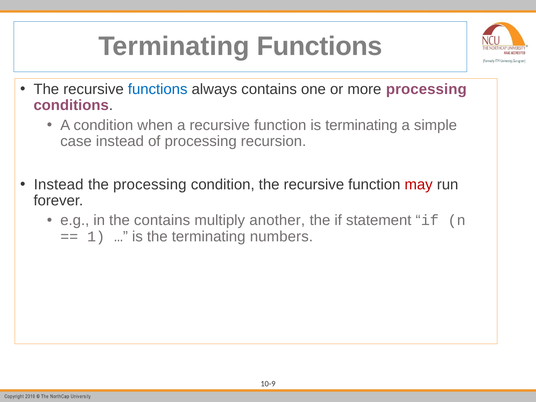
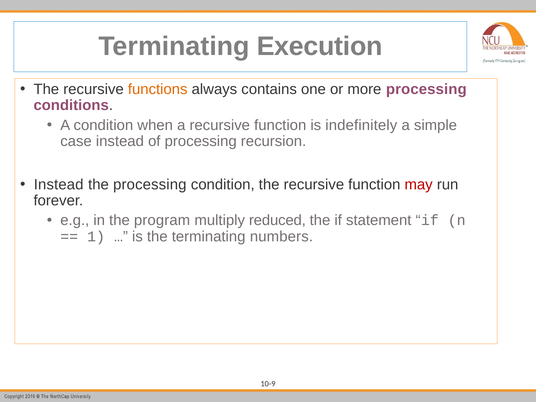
Terminating Functions: Functions -> Execution
functions at (158, 89) colour: blue -> orange
is terminating: terminating -> indefinitely
the contains: contains -> program
another: another -> reduced
